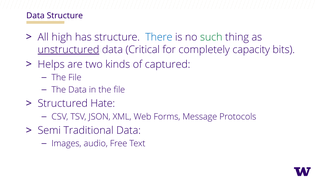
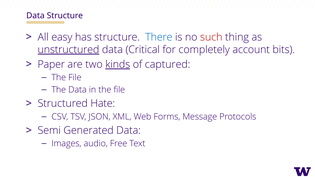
high: high -> easy
such colour: green -> red
capacity: capacity -> account
Helps: Helps -> Paper
kinds underline: none -> present
Traditional: Traditional -> Generated
